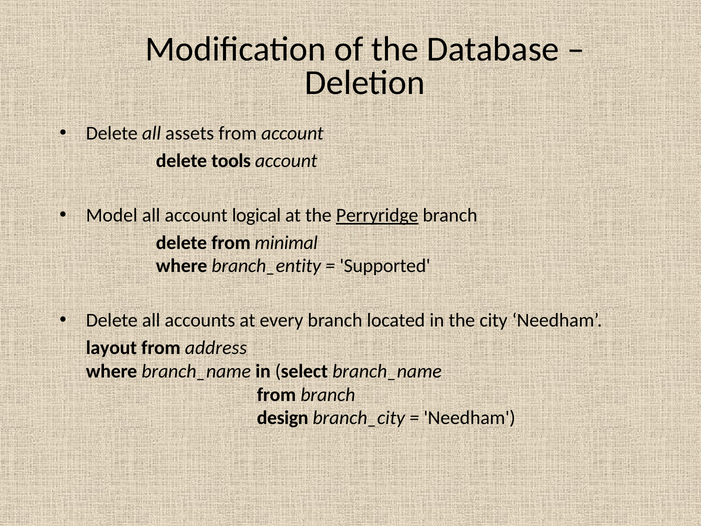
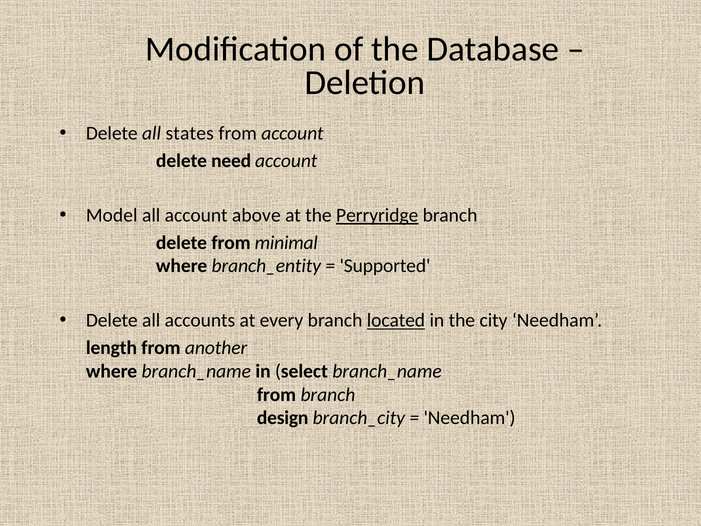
assets: assets -> states
tools: tools -> need
logical: logical -> above
located underline: none -> present
layout: layout -> length
address: address -> another
